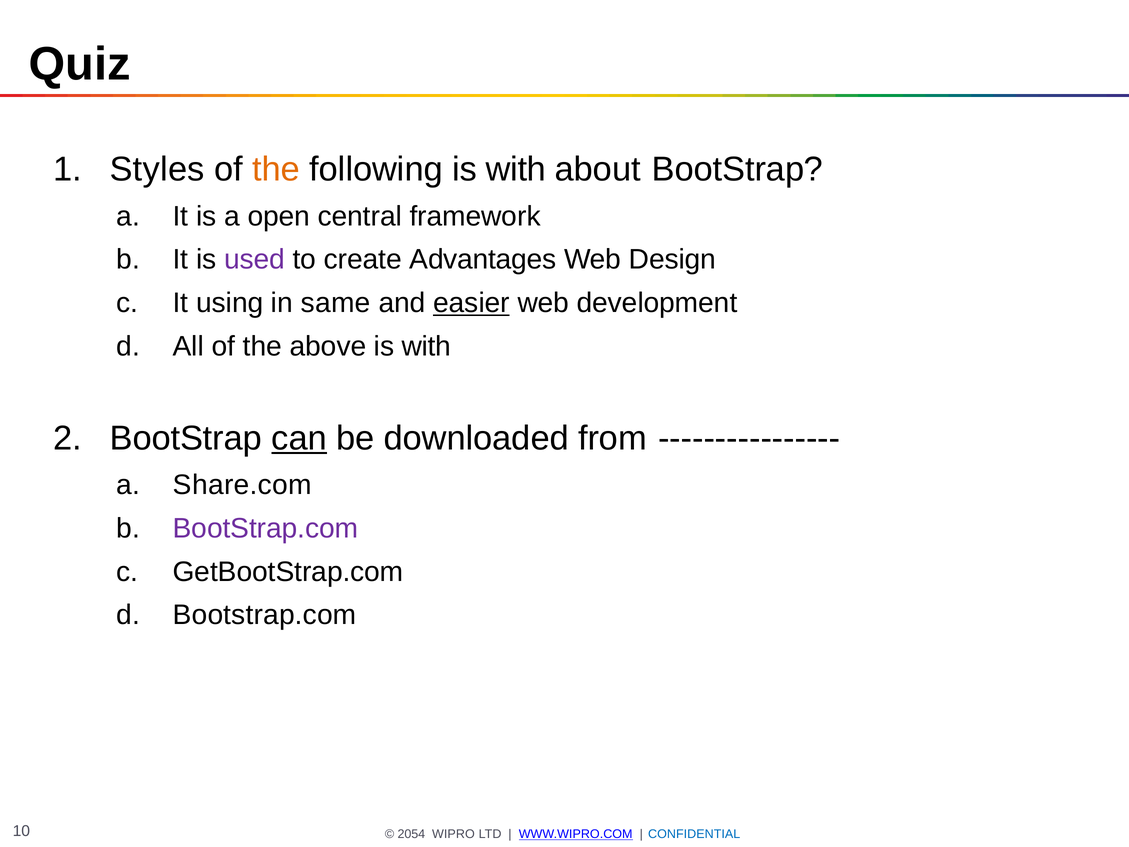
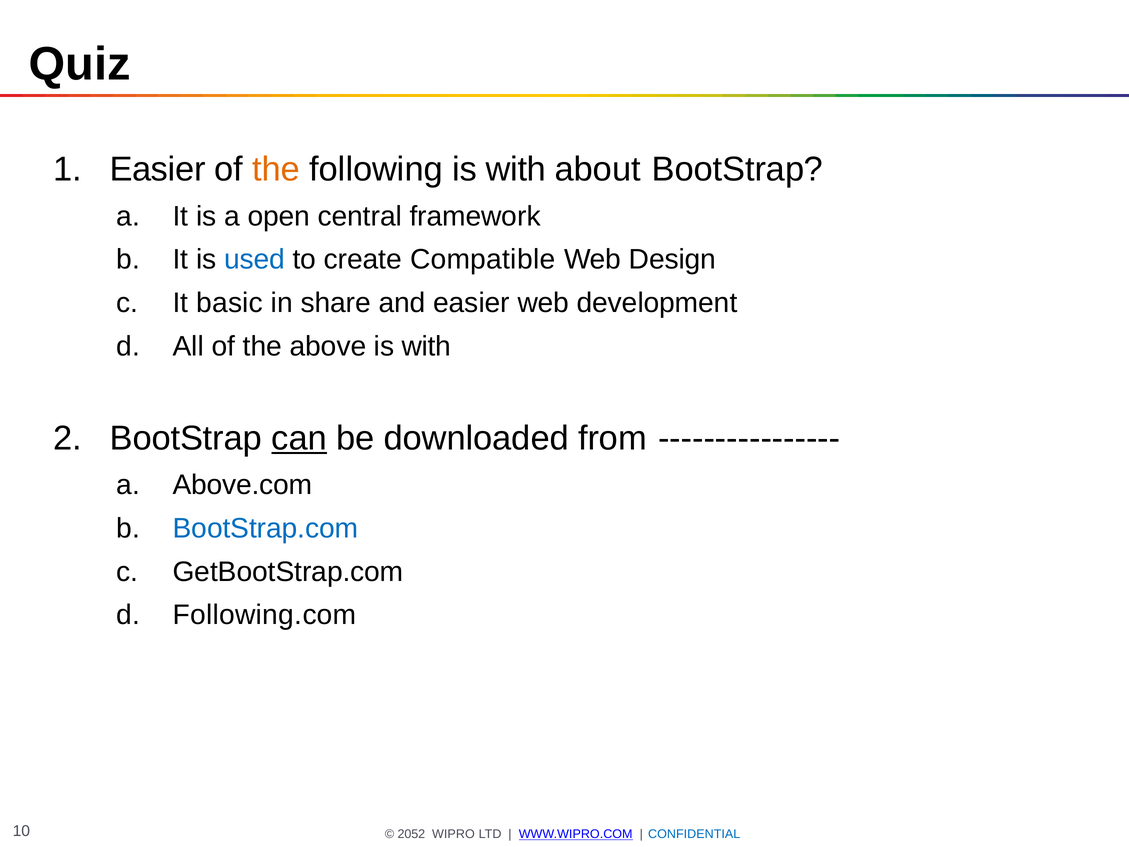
Styles at (157, 169): Styles -> Easier
used colour: purple -> blue
Advantages: Advantages -> Compatible
using: using -> basic
same: same -> share
easier at (471, 303) underline: present -> none
Share.com: Share.com -> Above.com
BootStrap.com at (266, 528) colour: purple -> blue
Bootstrap.com at (265, 615): Bootstrap.com -> Following.com
2054: 2054 -> 2052
